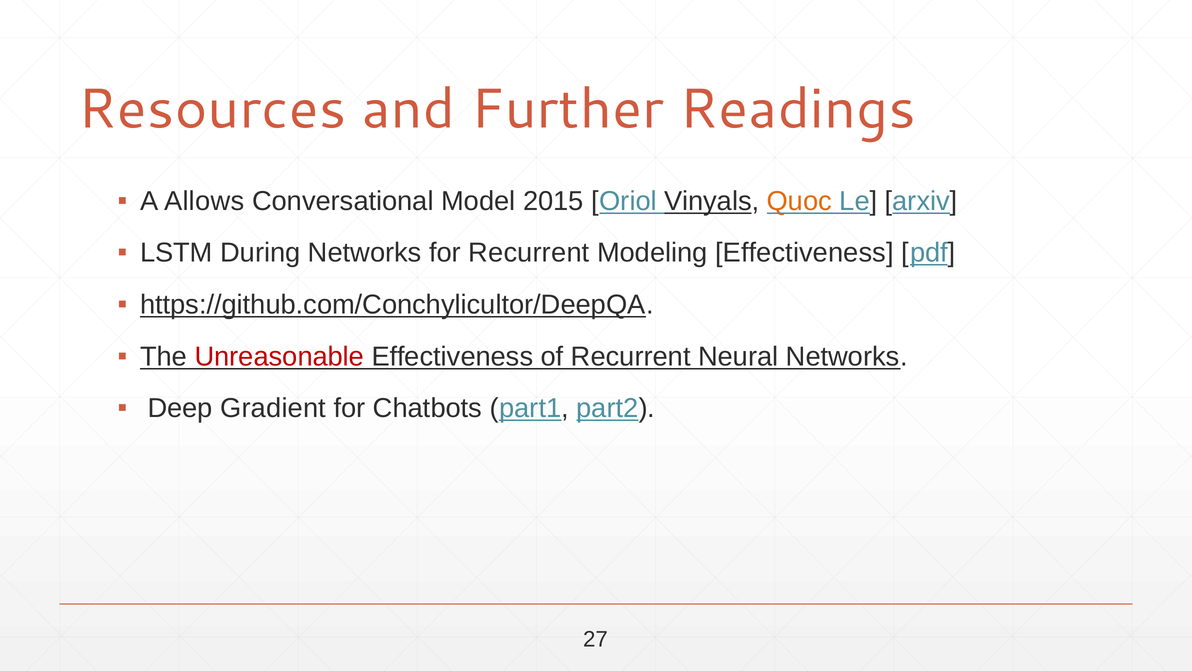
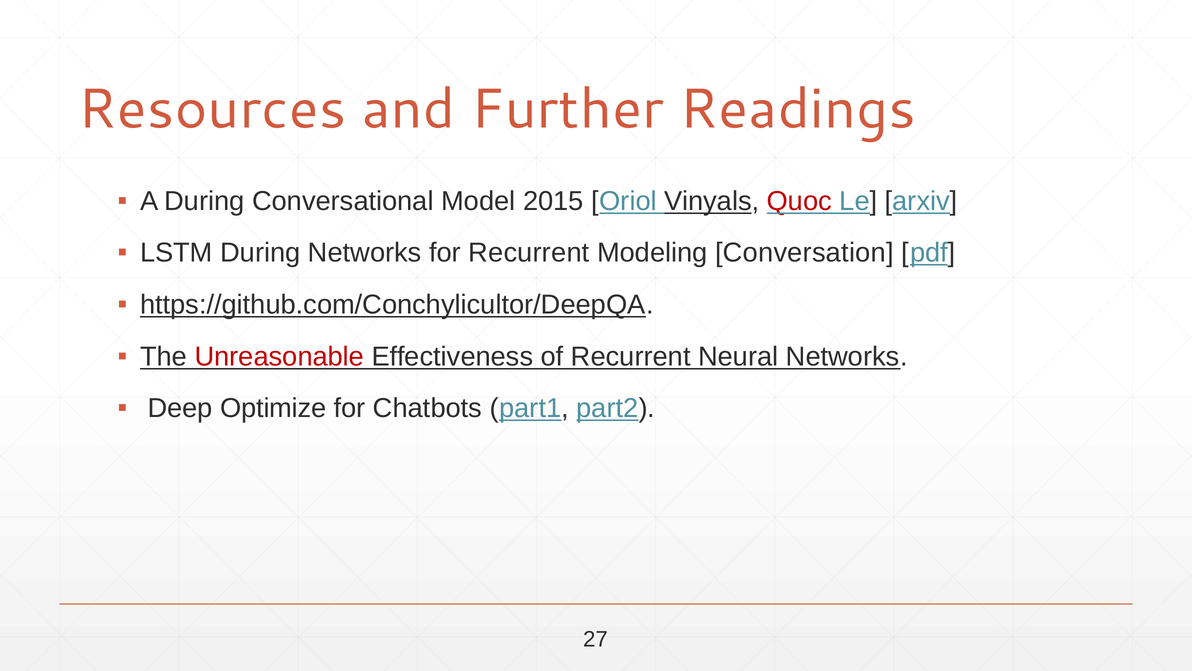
A Allows: Allows -> During
Quoc colour: orange -> red
Modeling Effectiveness: Effectiveness -> Conversation
Gradient: Gradient -> Optimize
